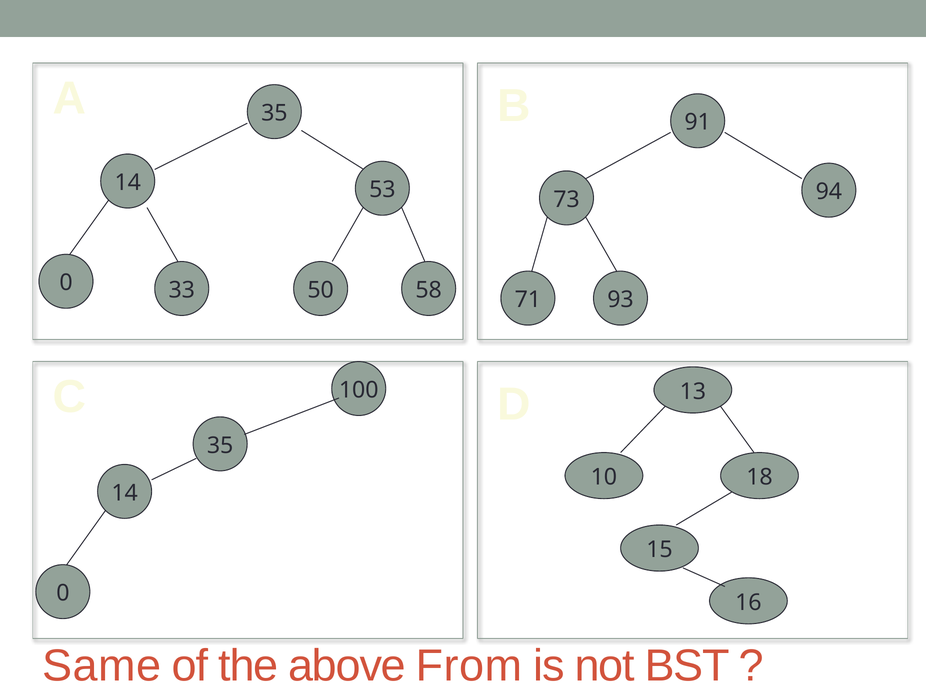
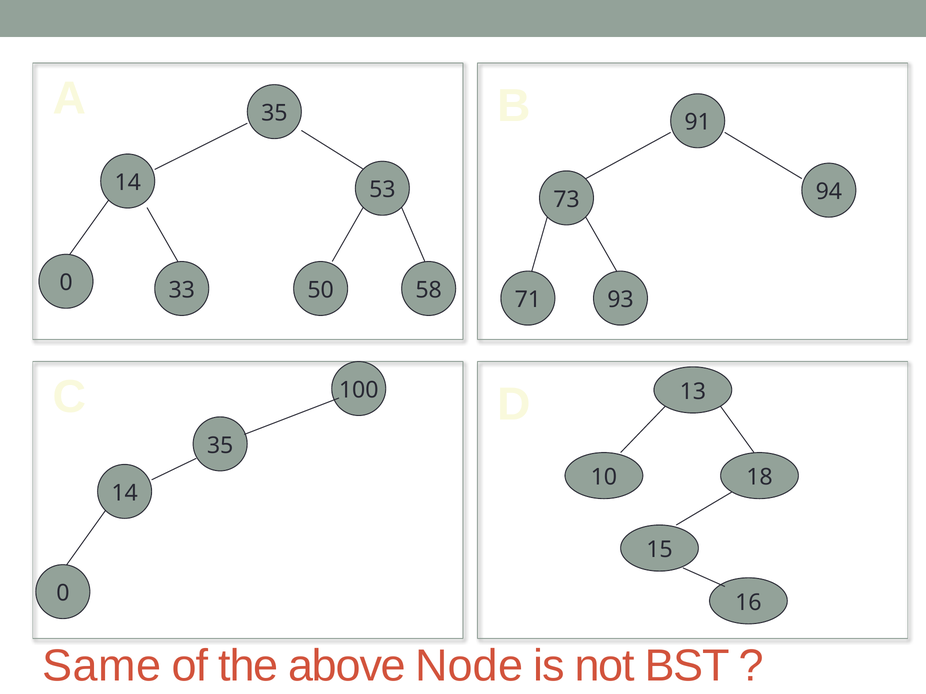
From: From -> Node
